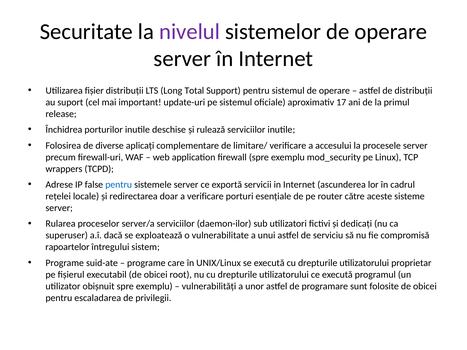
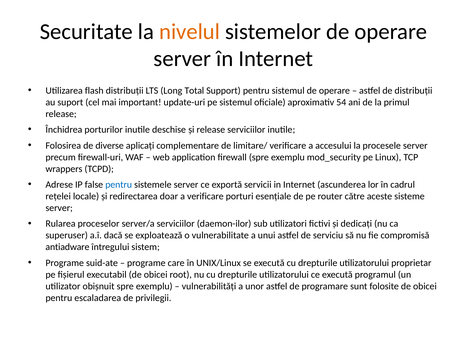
nivelul colour: purple -> orange
fișier: fișier -> flash
17: 17 -> 54
și rulează: rulează -> release
rapoartelor: rapoartelor -> antiadware
